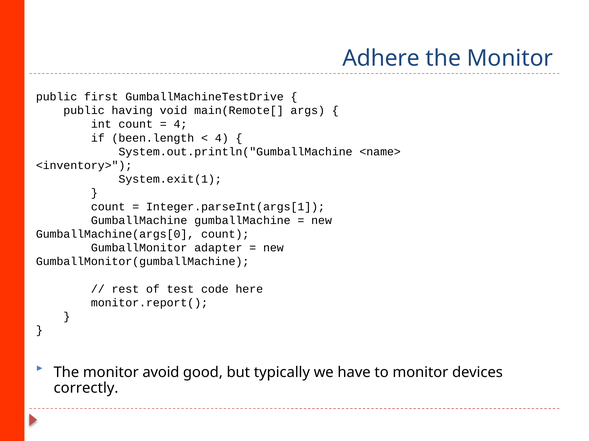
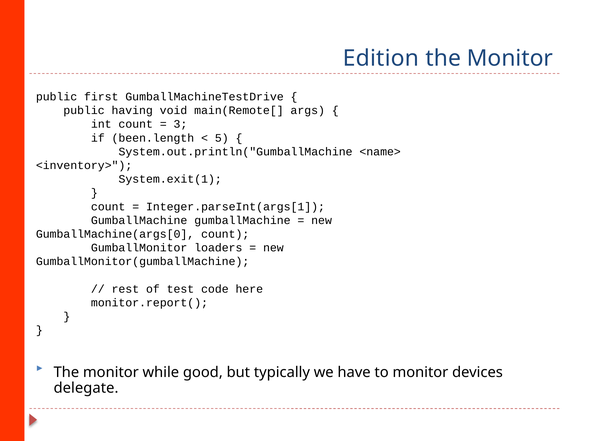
Adhere: Adhere -> Edition
4 at (180, 124): 4 -> 3
4 at (222, 138): 4 -> 5
adapter: adapter -> loaders
avoid: avoid -> while
correctly: correctly -> delegate
